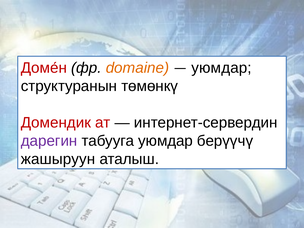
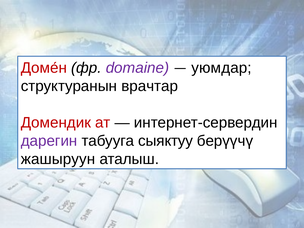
domaine colour: orange -> purple
төмөнкү: төмөнкү -> врачтар
табууга уюмдар: уюмдар -> сыяктуу
